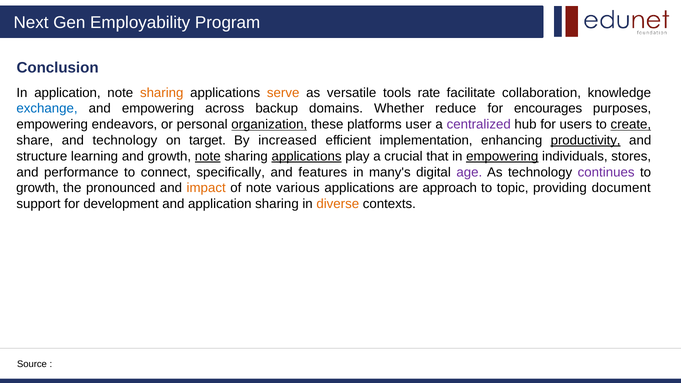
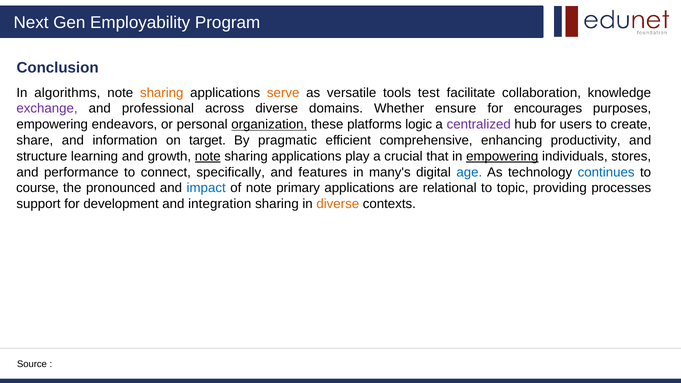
In application: application -> algorithms
rate: rate -> test
exchange colour: blue -> purple
and empowering: empowering -> professional
across backup: backup -> diverse
reduce: reduce -> ensure
user: user -> logic
create underline: present -> none
and technology: technology -> information
increased: increased -> pragmatic
implementation: implementation -> comprehensive
productivity underline: present -> none
applications at (307, 156) underline: present -> none
age colour: purple -> blue
continues colour: purple -> blue
growth at (38, 188): growth -> course
impact colour: orange -> blue
various: various -> primary
approach: approach -> relational
document: document -> processes
and application: application -> integration
